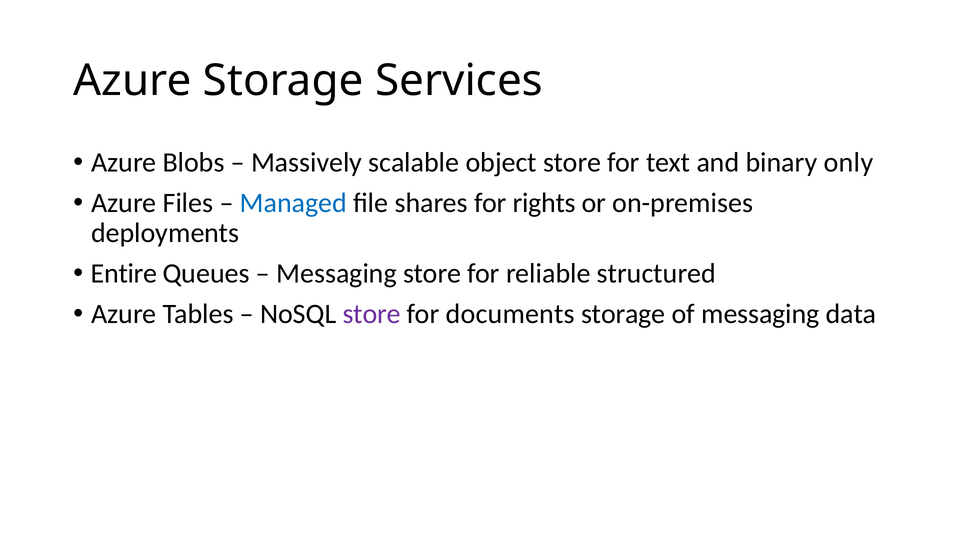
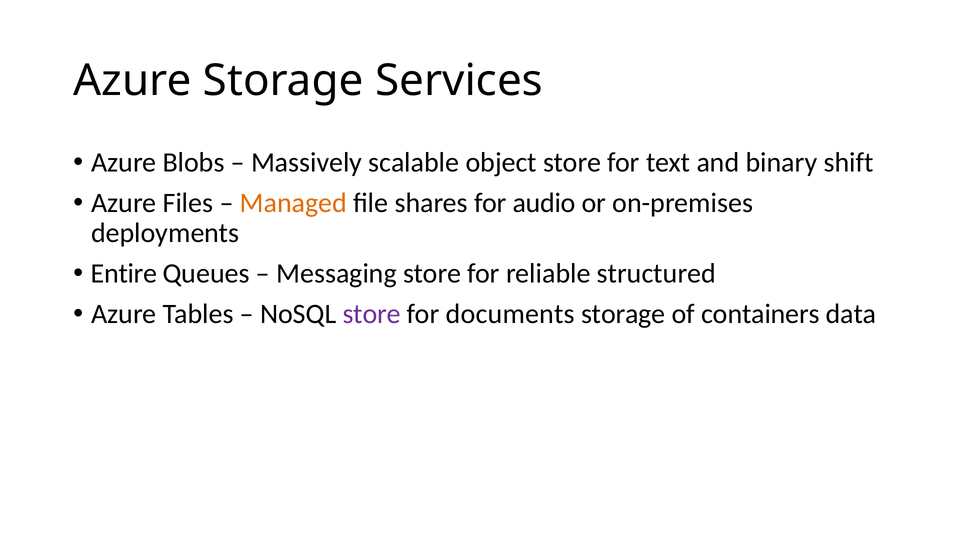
only: only -> shift
Managed colour: blue -> orange
rights: rights -> audio
of messaging: messaging -> containers
